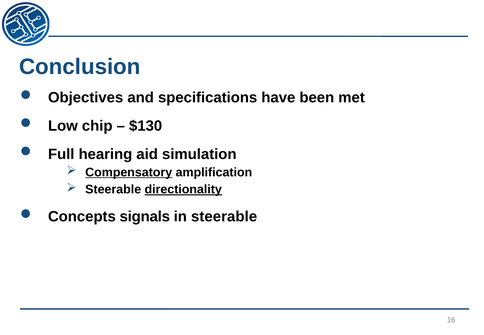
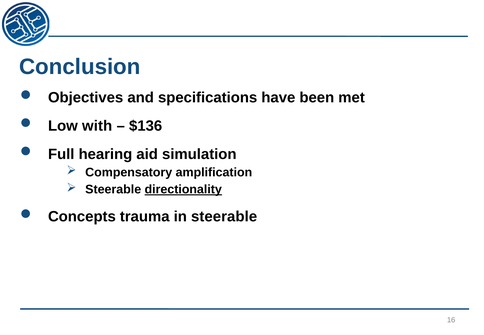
chip: chip -> with
$130: $130 -> $136
Compensatory underline: present -> none
signals: signals -> trauma
